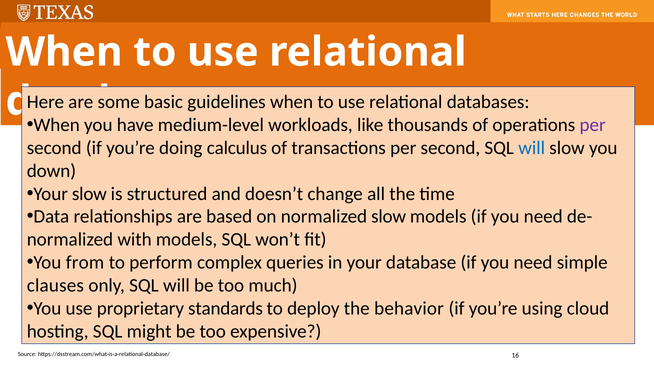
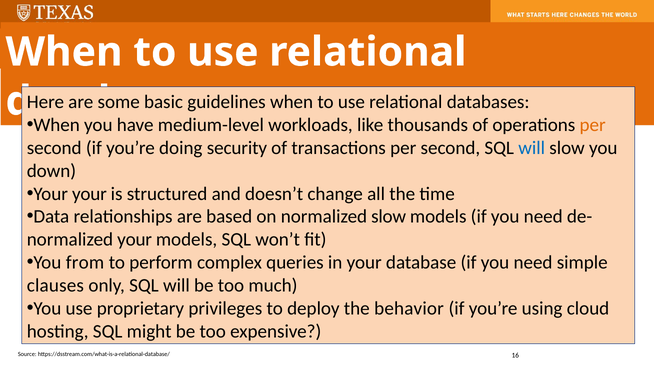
per at (593, 125) colour: purple -> orange
calculus: calculus -> security
Your slow: slow -> your
normalized with: with -> your
standards: standards -> privileges
